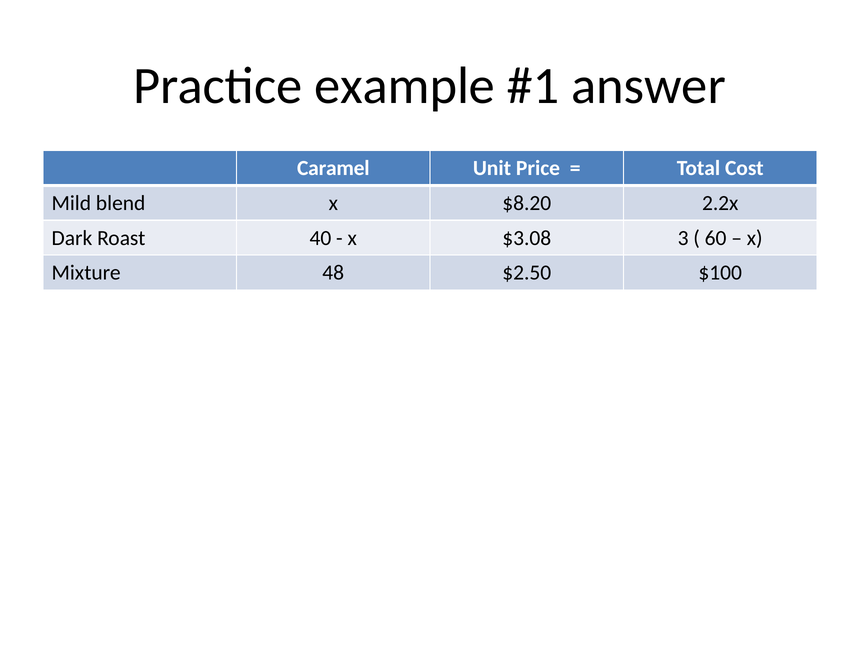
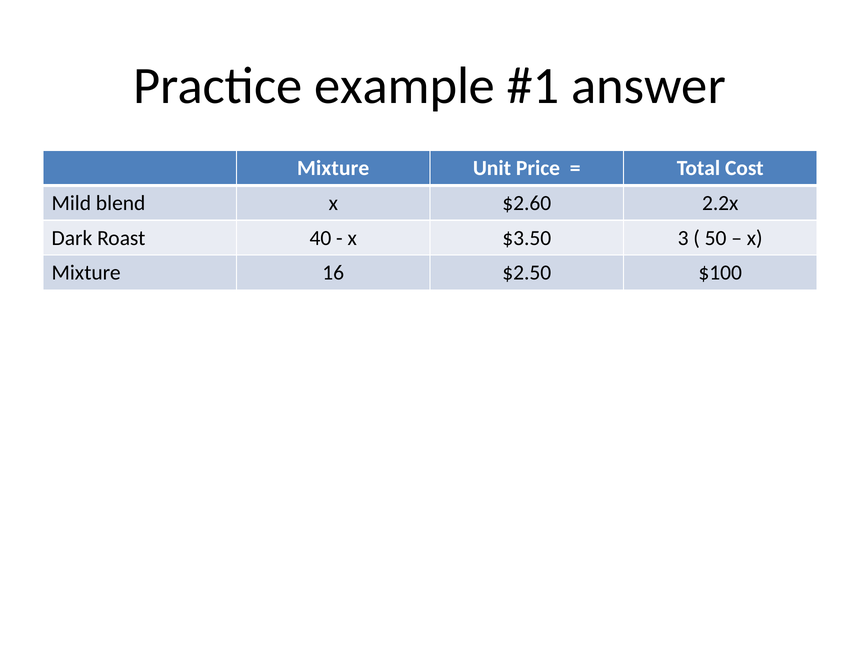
Caramel at (333, 168): Caramel -> Mixture
$8.20: $8.20 -> $2.60
$3.08: $3.08 -> $3.50
60: 60 -> 50
48: 48 -> 16
